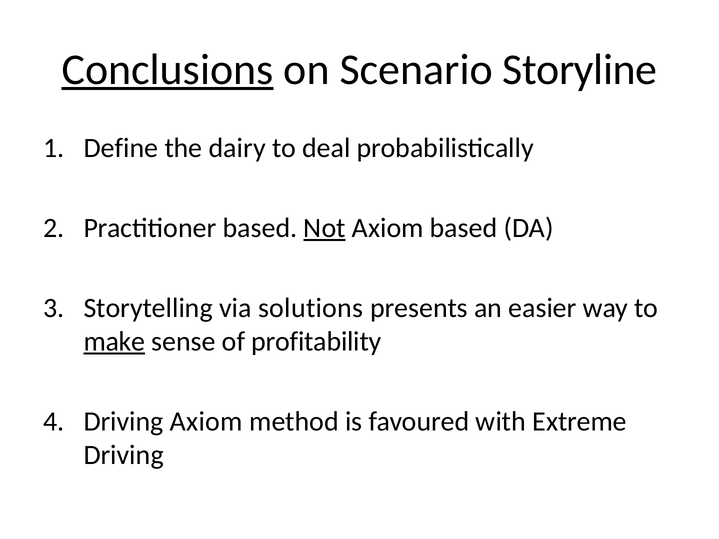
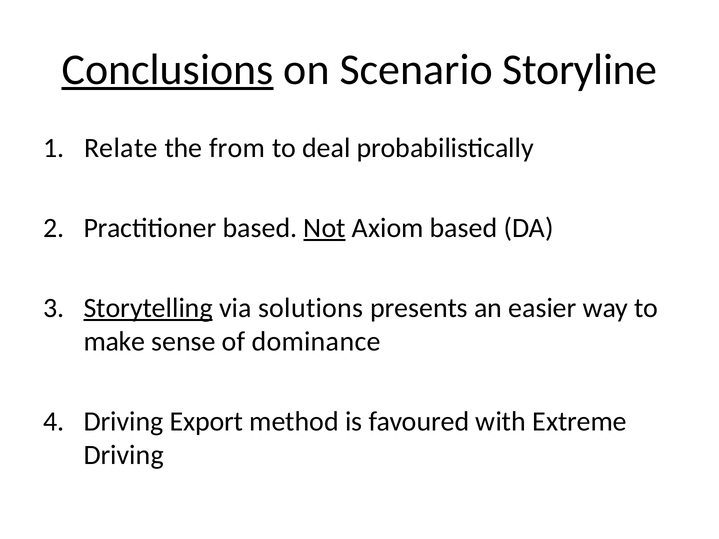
Define: Define -> Relate
dairy: dairy -> from
Storytelling underline: none -> present
make underline: present -> none
profitability: profitability -> dominance
Driving Axiom: Axiom -> Export
